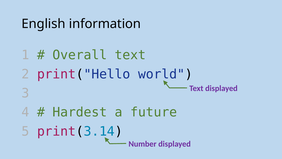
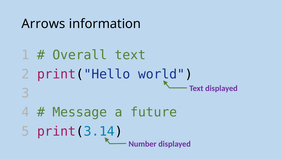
English: English -> Arrows
Hardest: Hardest -> Message
